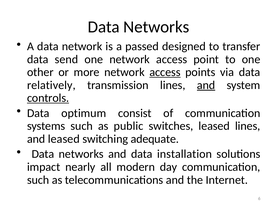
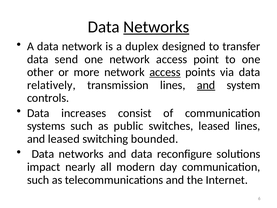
Networks at (156, 27) underline: none -> present
passed: passed -> duplex
controls underline: present -> none
optimum: optimum -> increases
adequate: adequate -> bounded
installation: installation -> reconfigure
